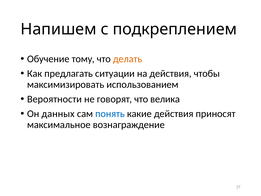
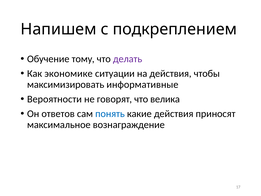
делать colour: orange -> purple
предлагать: предлагать -> экономике
использованием: использованием -> информативные
данных: данных -> ответов
